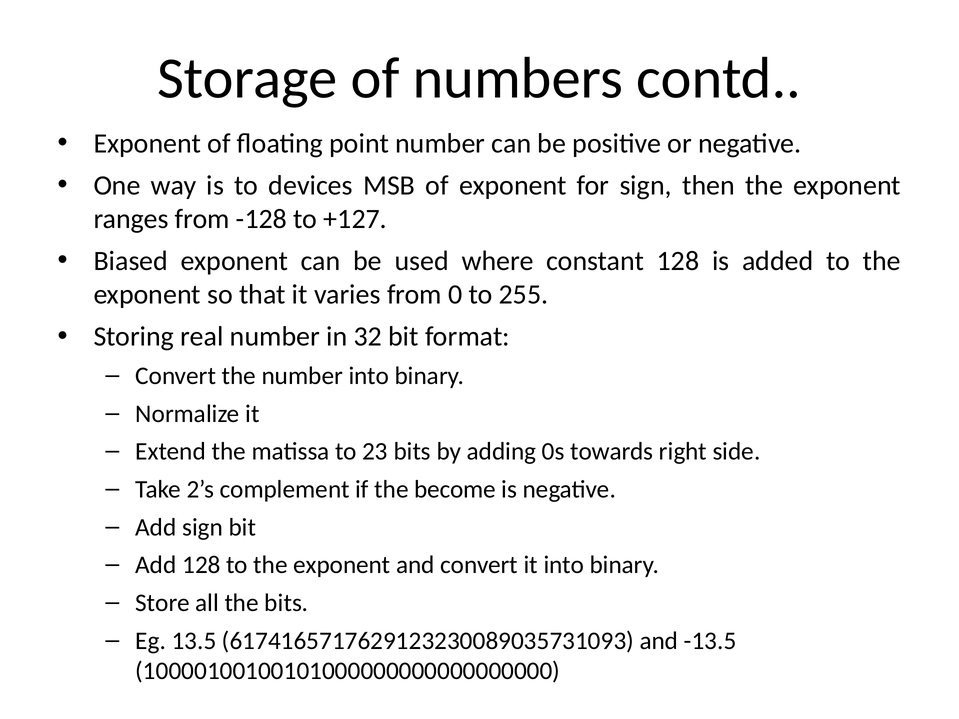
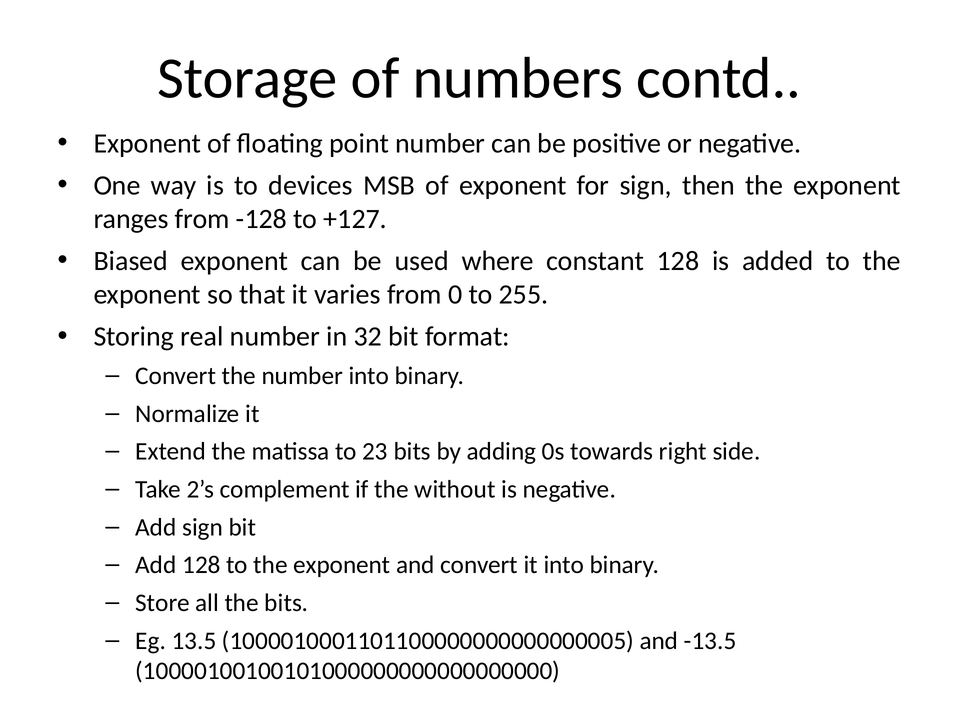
become: become -> without
6174165717629123230089035731093: 6174165717629123230089035731093 -> 1000010001101100000000000000005
